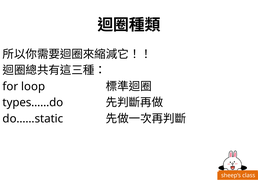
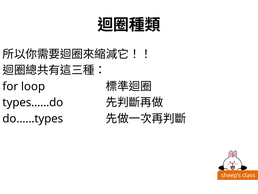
do……static: do……static -> do……types
